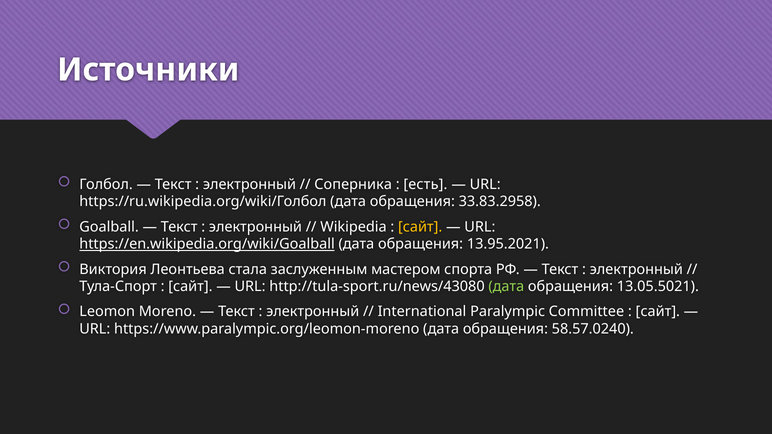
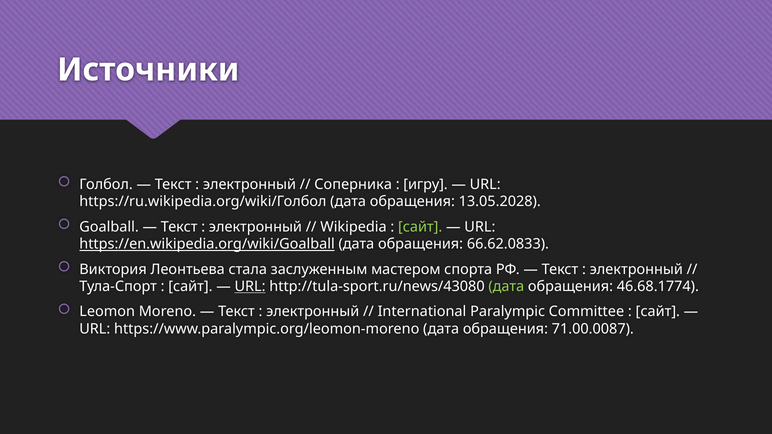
есть: есть -> игру
33.83.2958: 33.83.2958 -> 13.05.2028
сайт at (420, 227) colour: yellow -> light green
13.95.2021: 13.95.2021 -> 66.62.0833
URL at (250, 287) underline: none -> present
13.05.5021: 13.05.5021 -> 46.68.1774
58.57.0240: 58.57.0240 -> 71.00.0087
